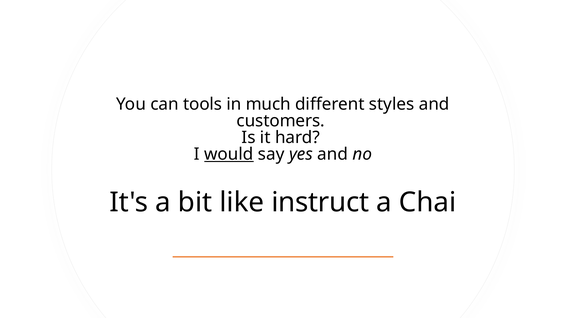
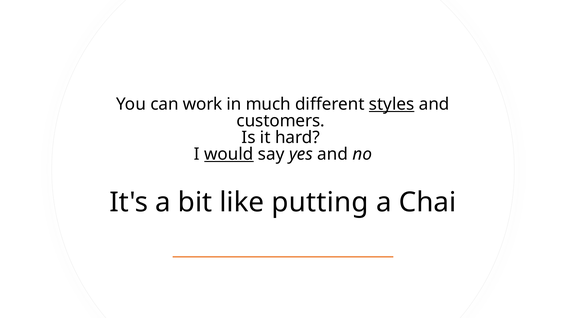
tools: tools -> work
styles underline: none -> present
instruct: instruct -> putting
